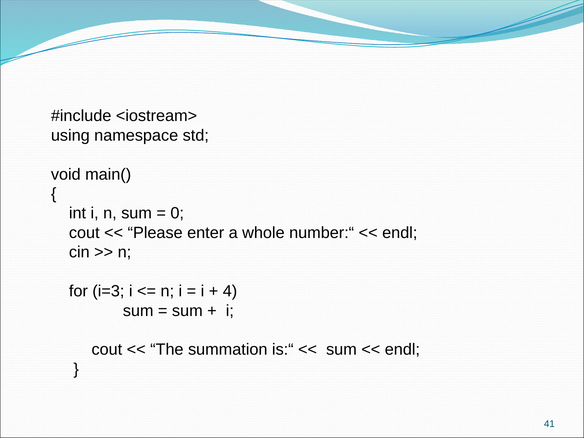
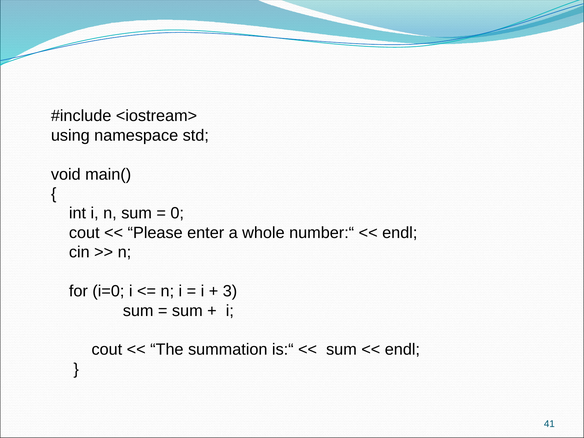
i=3: i=3 -> i=0
4: 4 -> 3
